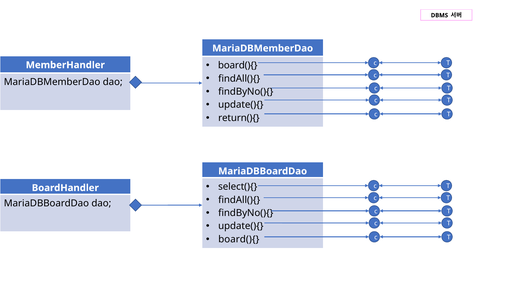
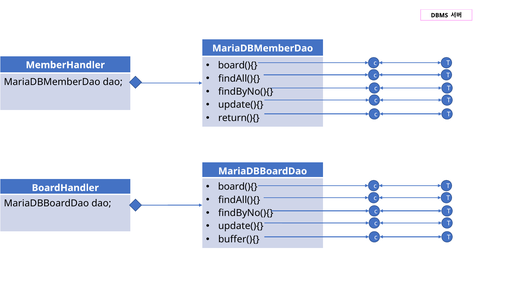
select(){ at (238, 187): select(){ -> board(){
board(){ at (239, 239): board(){ -> buffer(){
